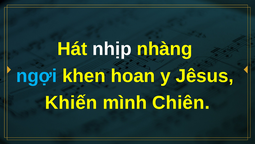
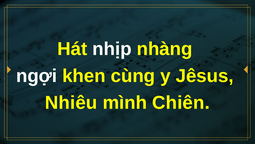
ngợi colour: light blue -> white
hoan: hoan -> cùng
Khiến: Khiến -> Nhiêu
